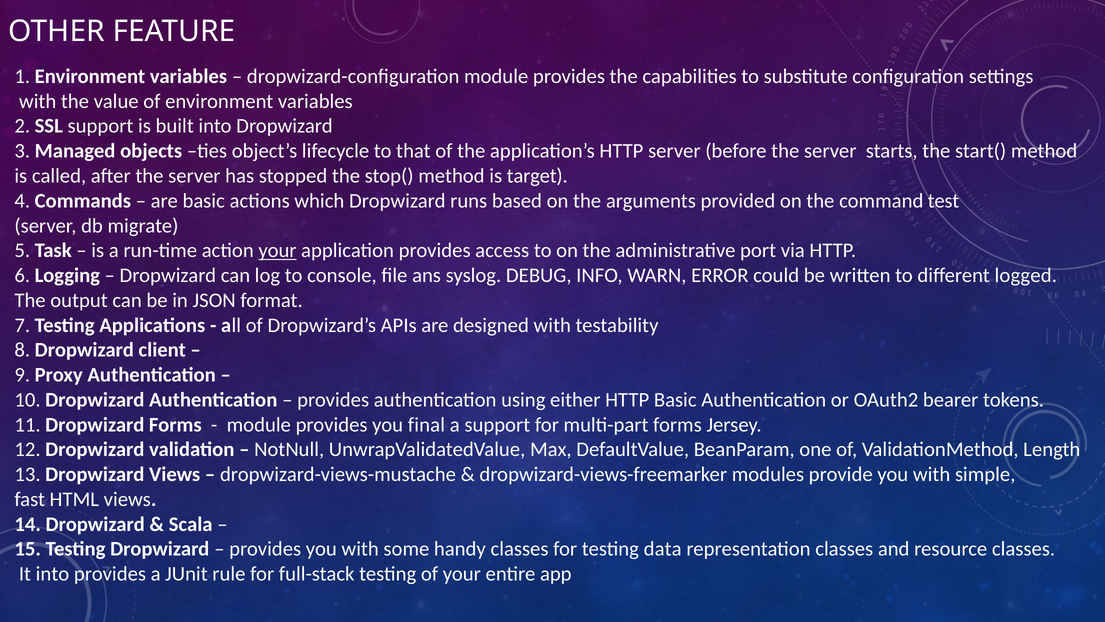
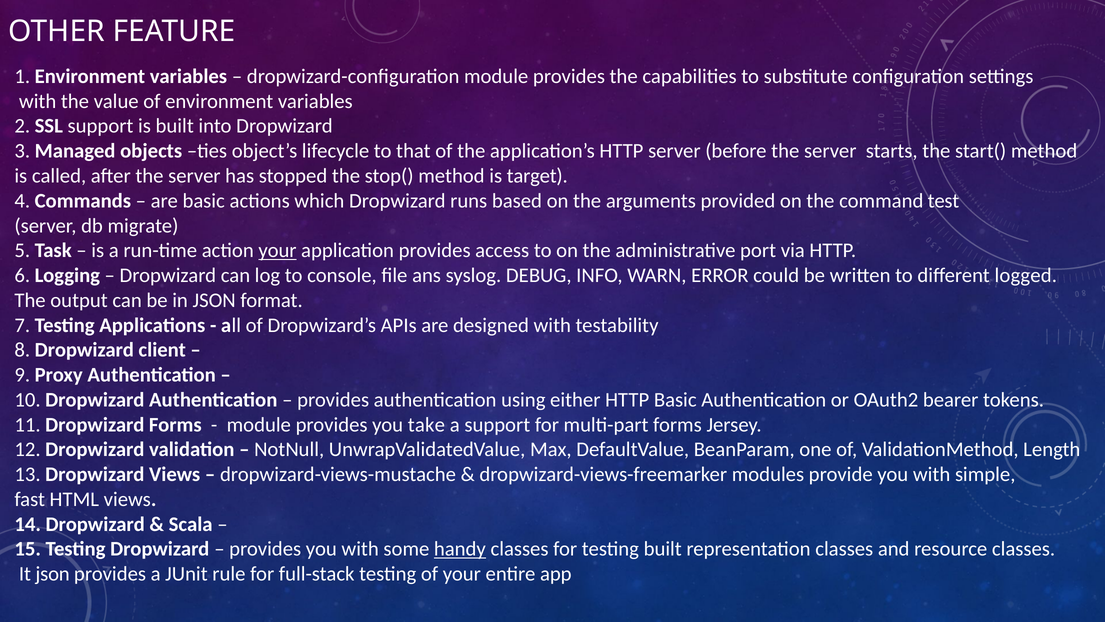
final: final -> take
handy underline: none -> present
testing data: data -> built
It into: into -> json
